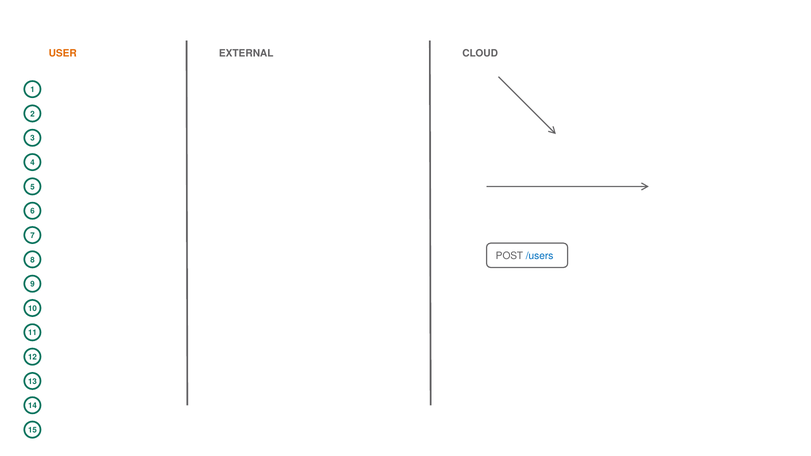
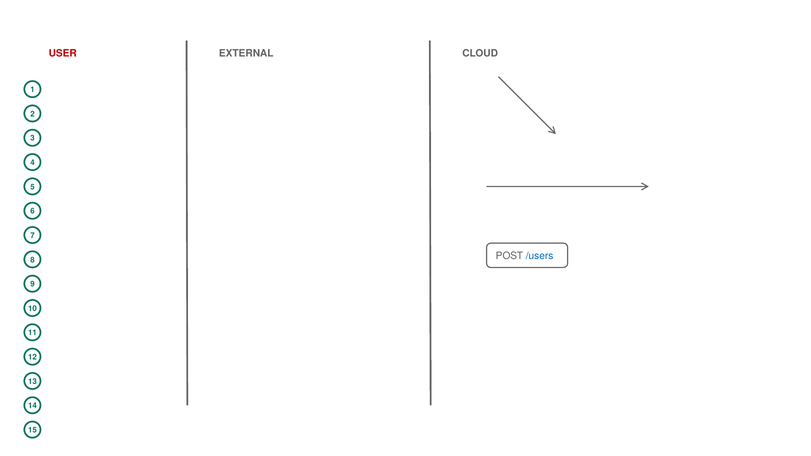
USER colour: orange -> red
